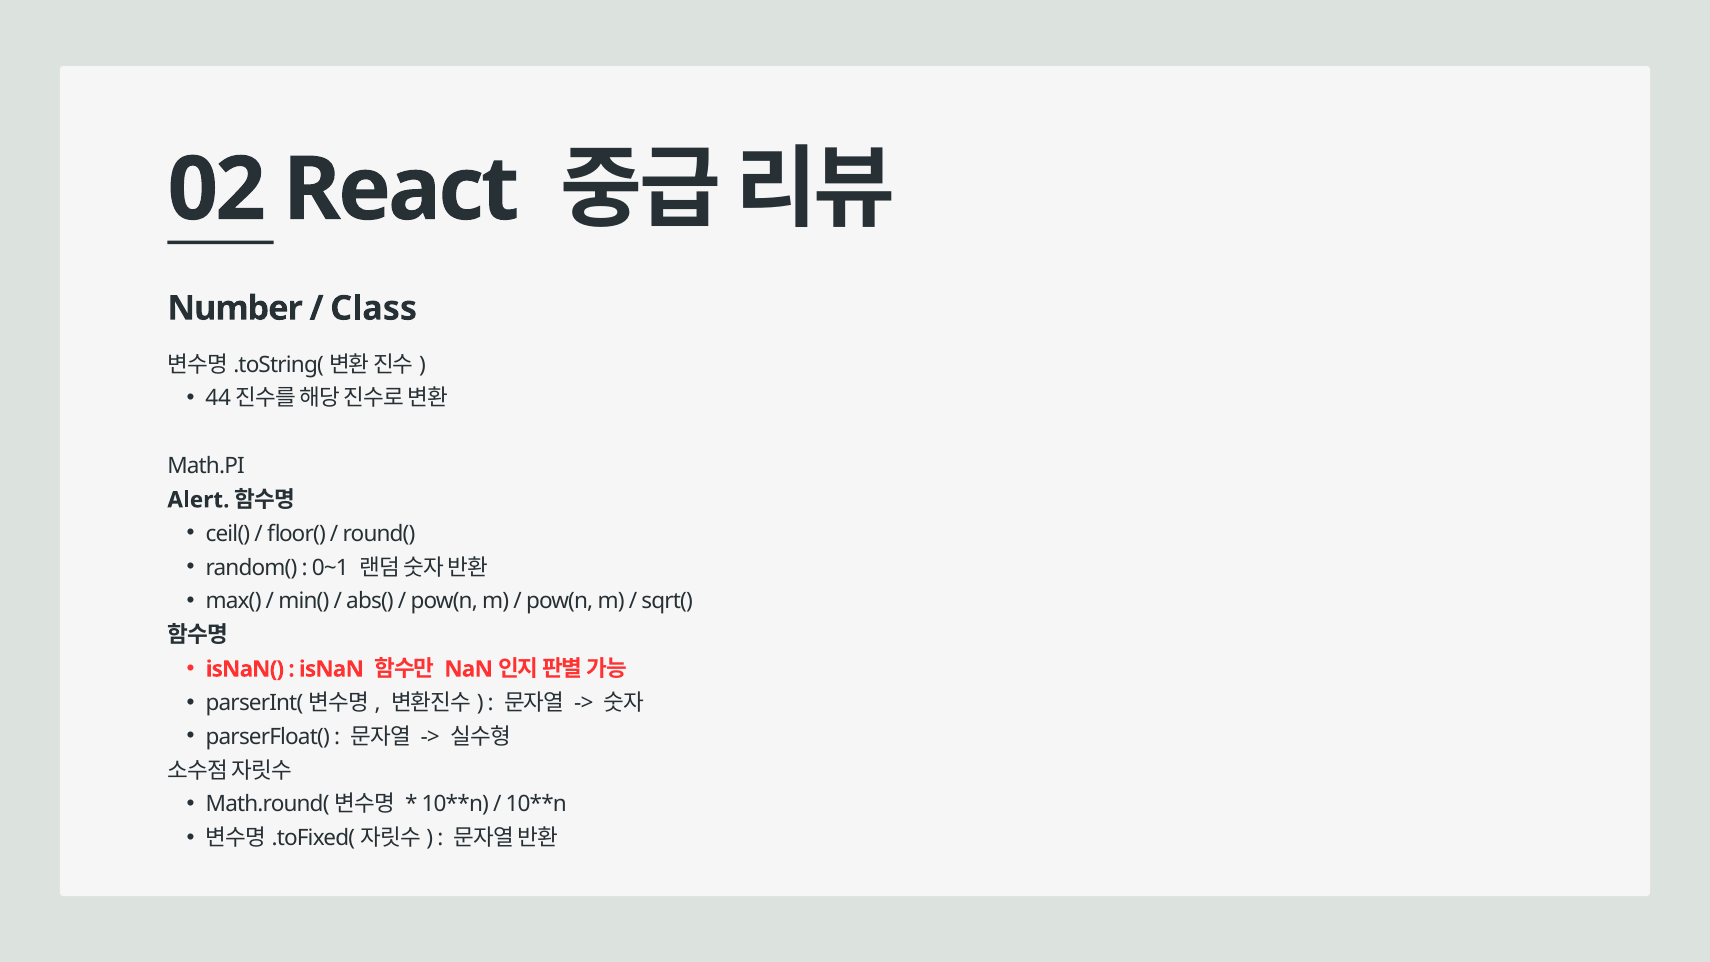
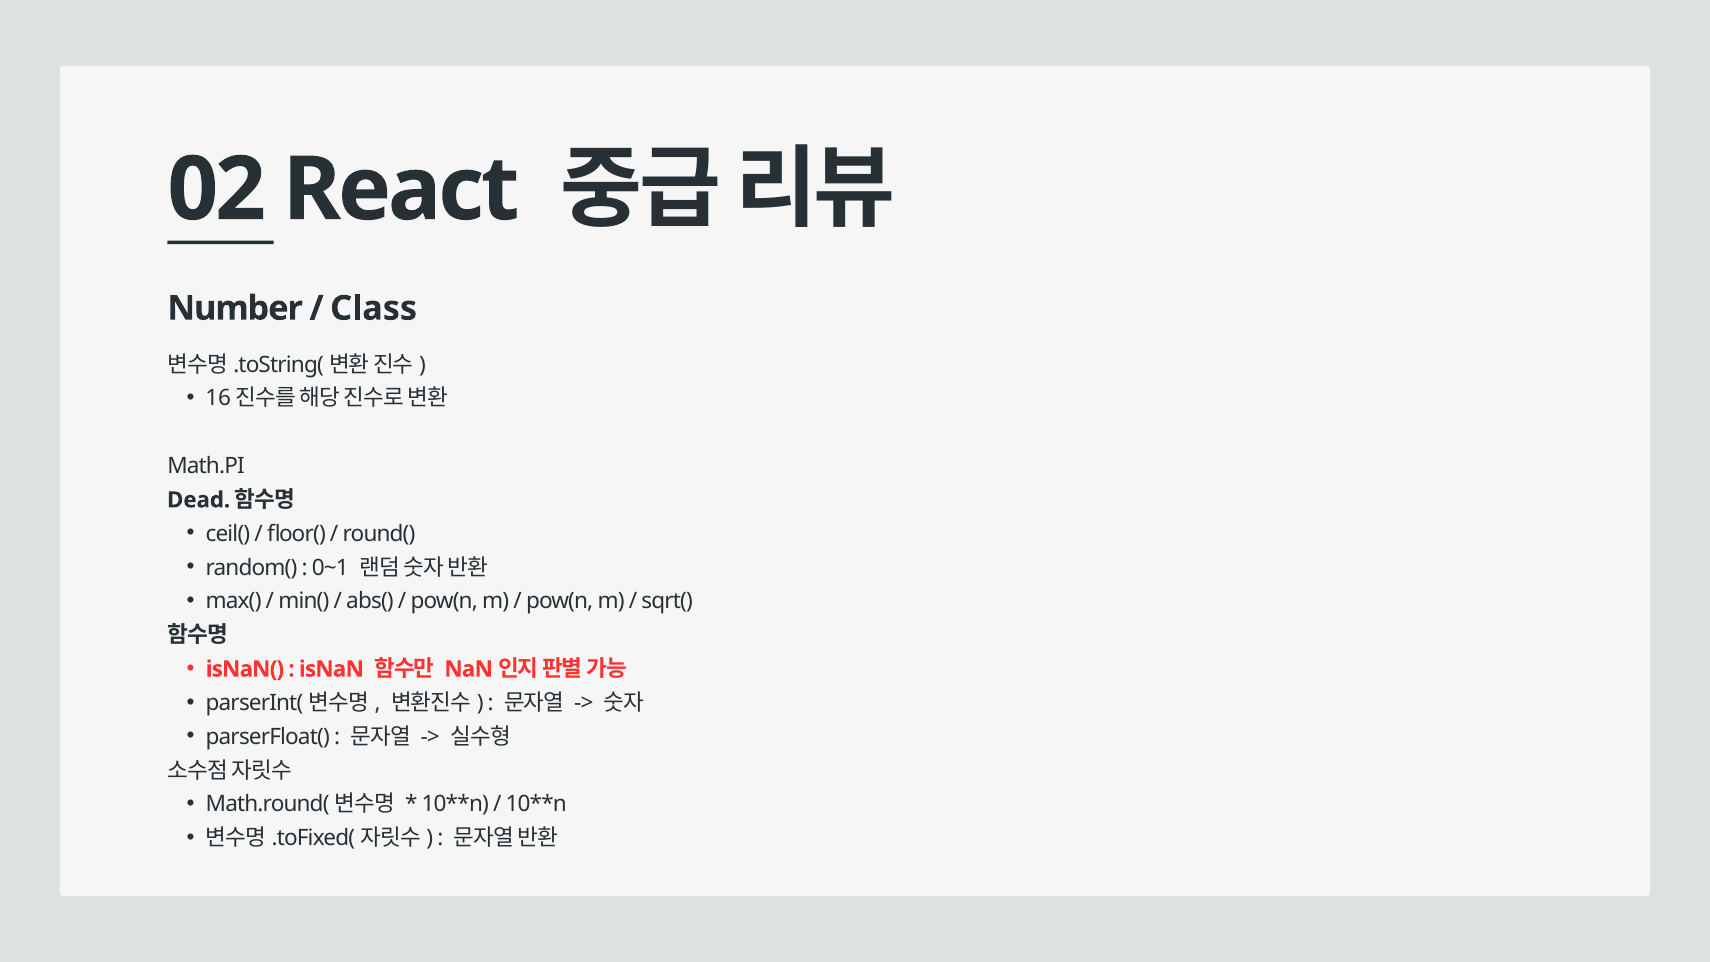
44: 44 -> 16
Alert: Alert -> Dead
